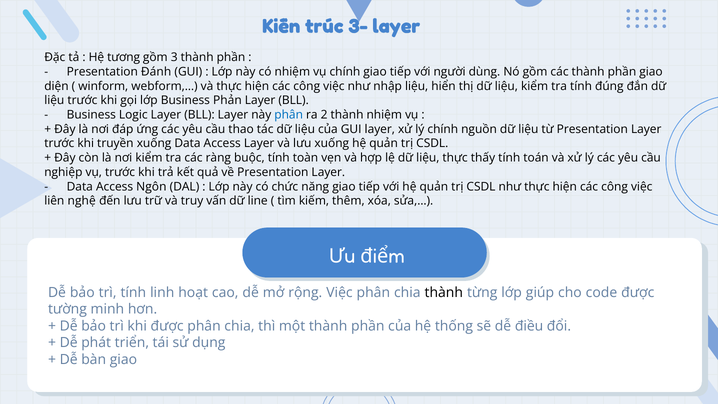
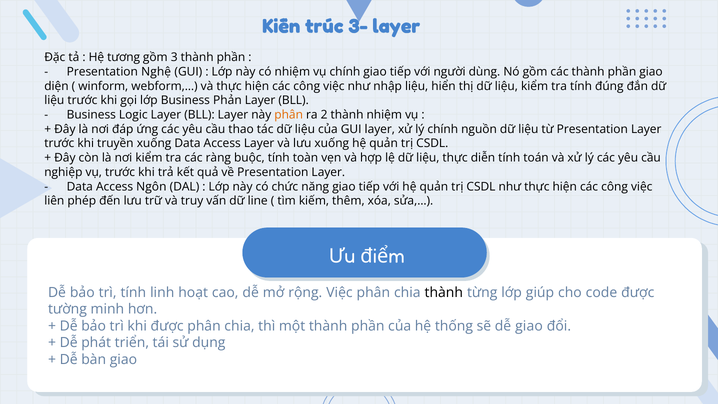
Đánh: Đánh -> Nghệ
phân at (289, 115) colour: blue -> orange
thấy: thấy -> diễn
nghệ: nghệ -> phép
dễ điều: điều -> giao
